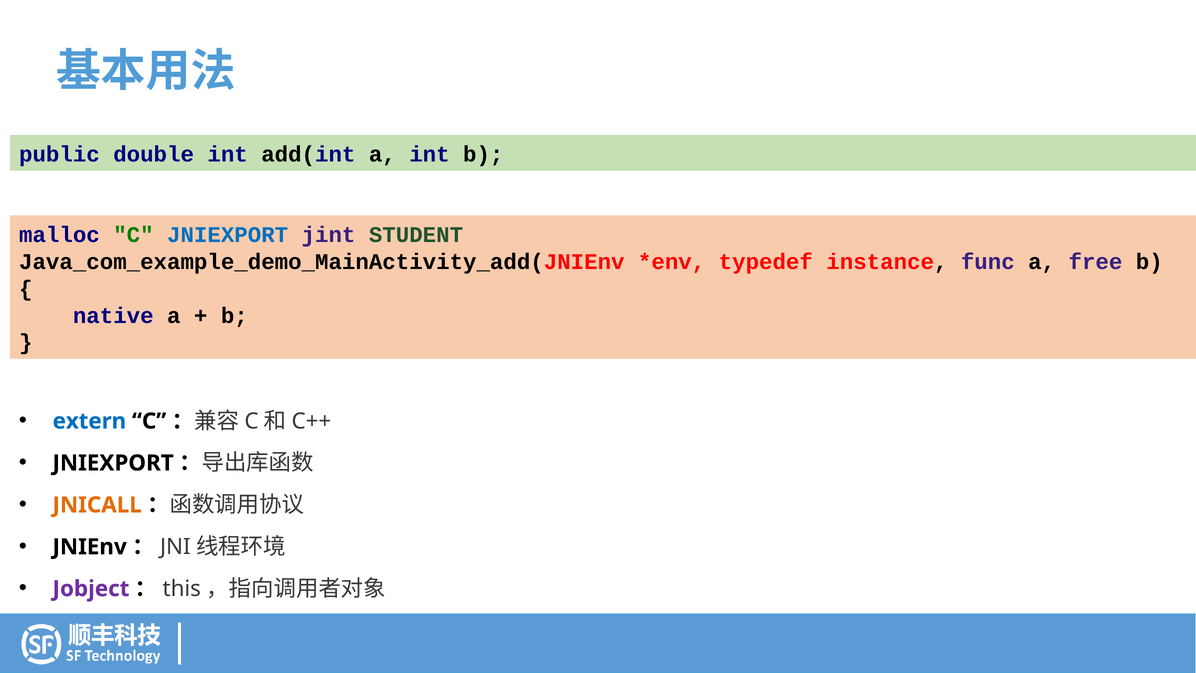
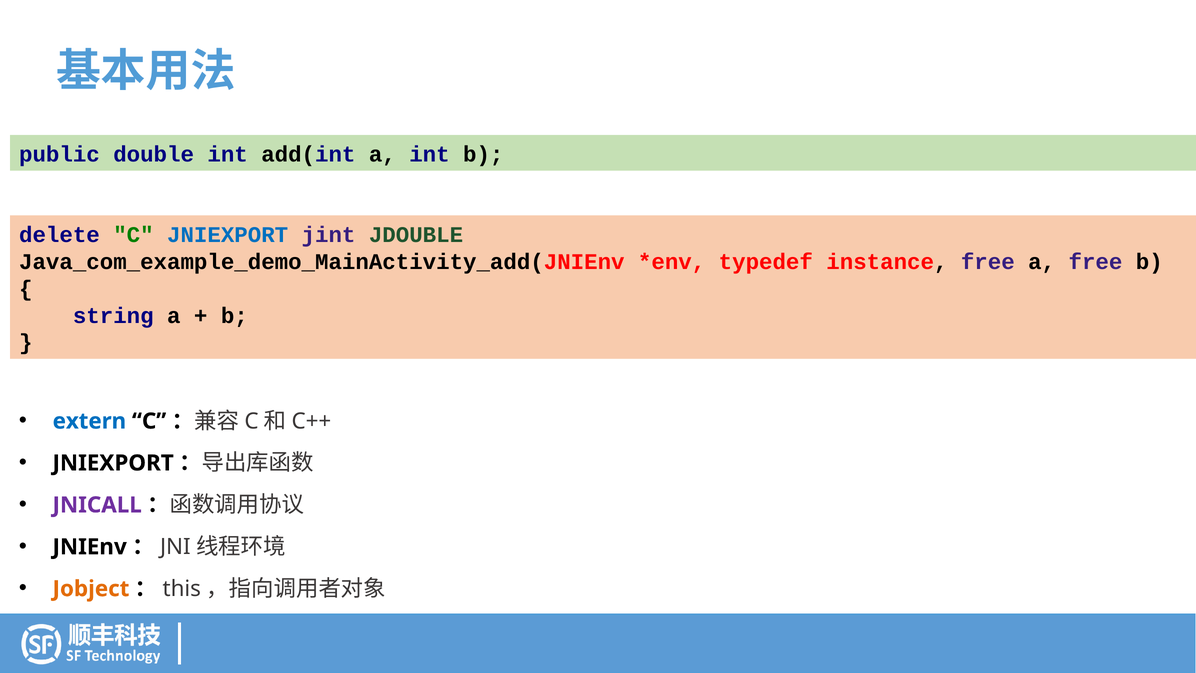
malloc: malloc -> delete
STUDENT: STUDENT -> JDOUBLE
instance func: func -> free
native: native -> string
JNICALL colour: orange -> purple
Jobject colour: purple -> orange
